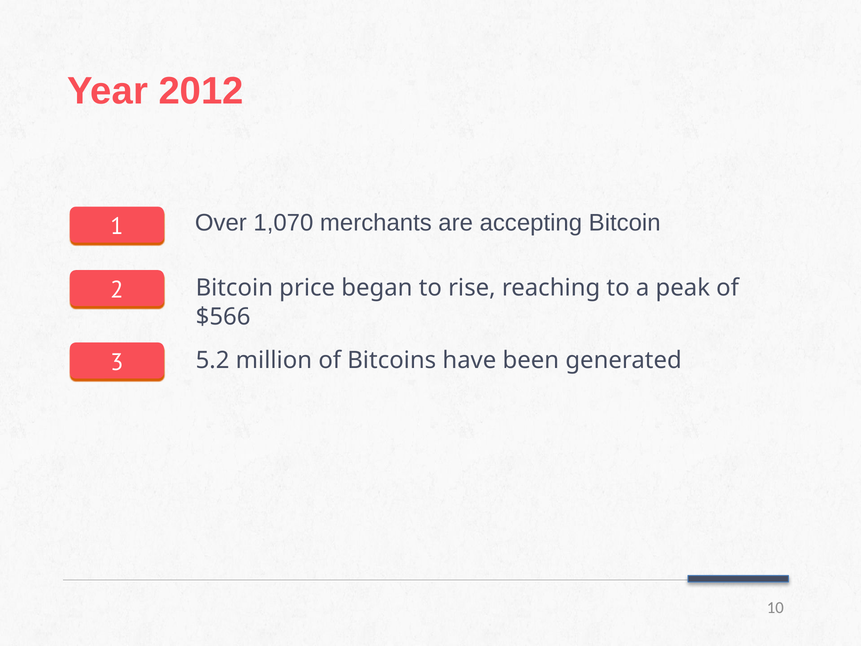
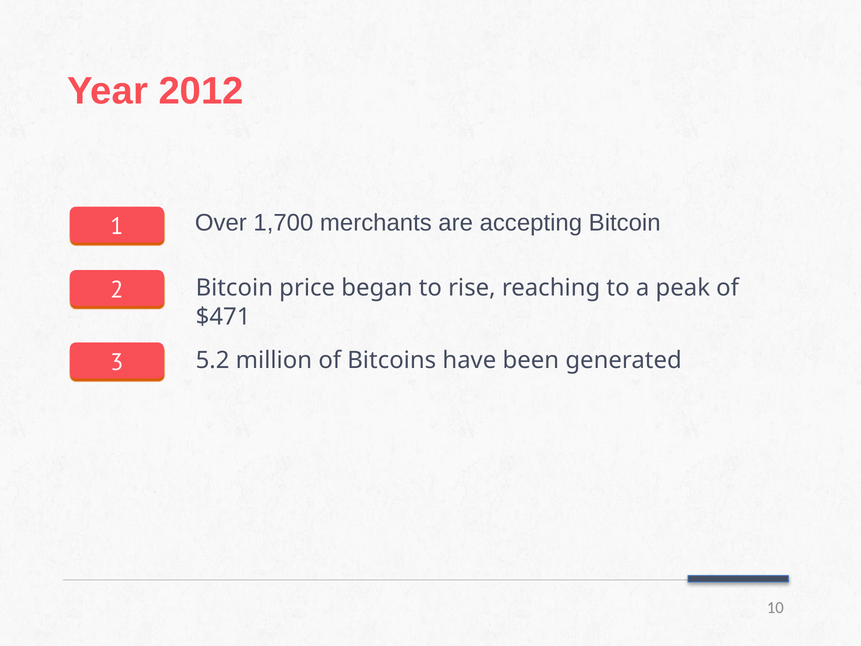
1,070: 1,070 -> 1,700
$566: $566 -> $471
